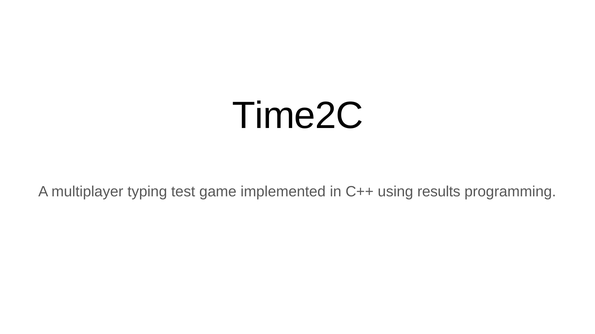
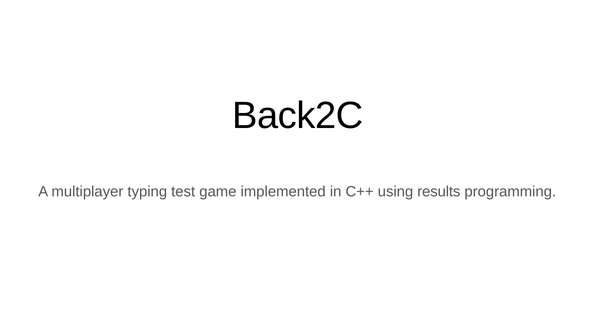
Time2C: Time2C -> Back2C
